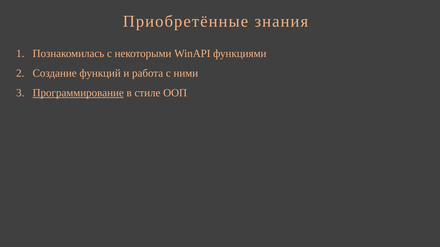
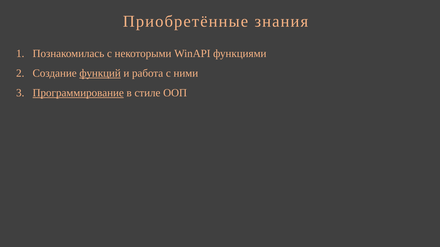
функций underline: none -> present
